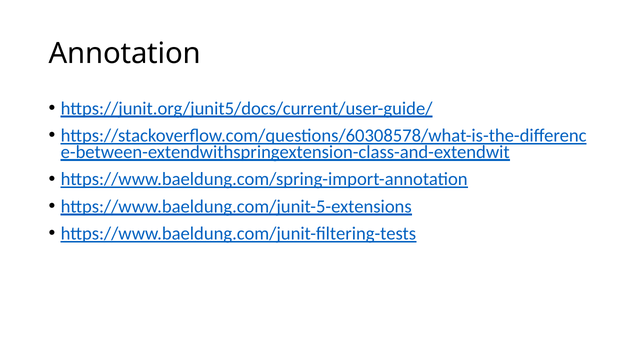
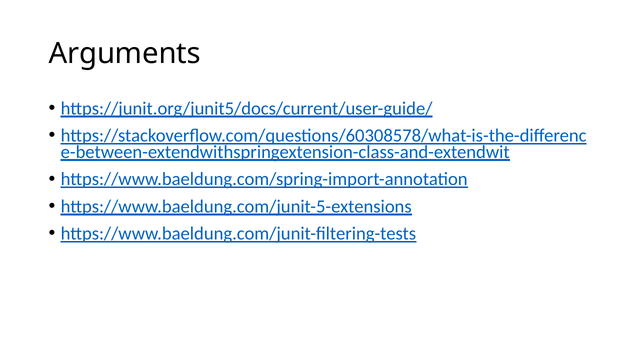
Annotation: Annotation -> Arguments
